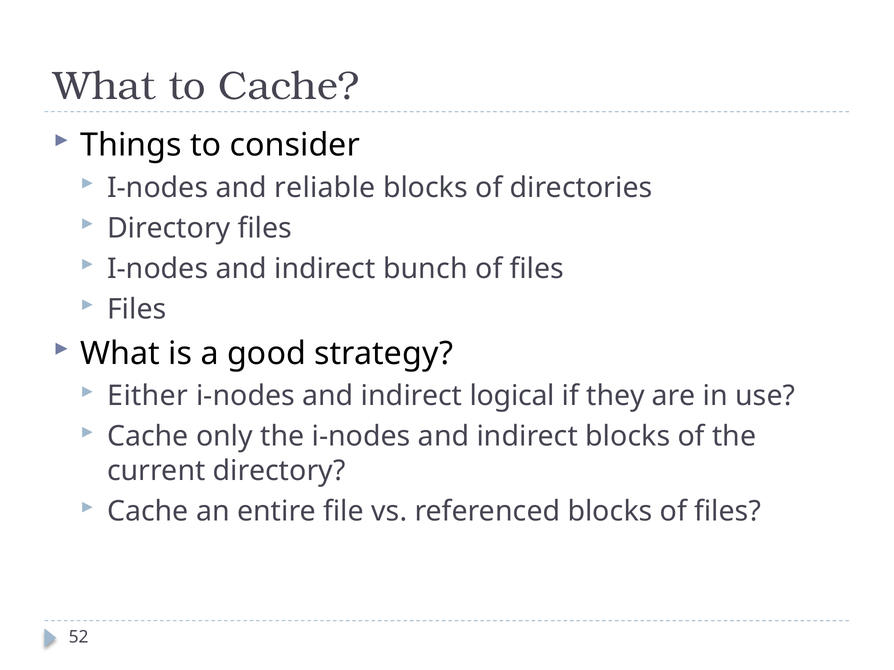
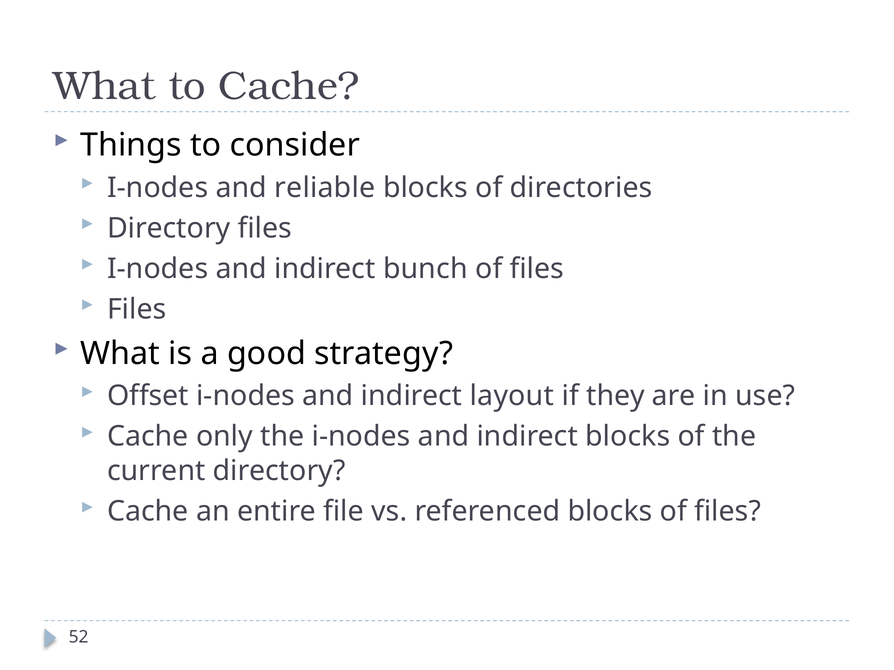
Either: Either -> Offset
logical: logical -> layout
